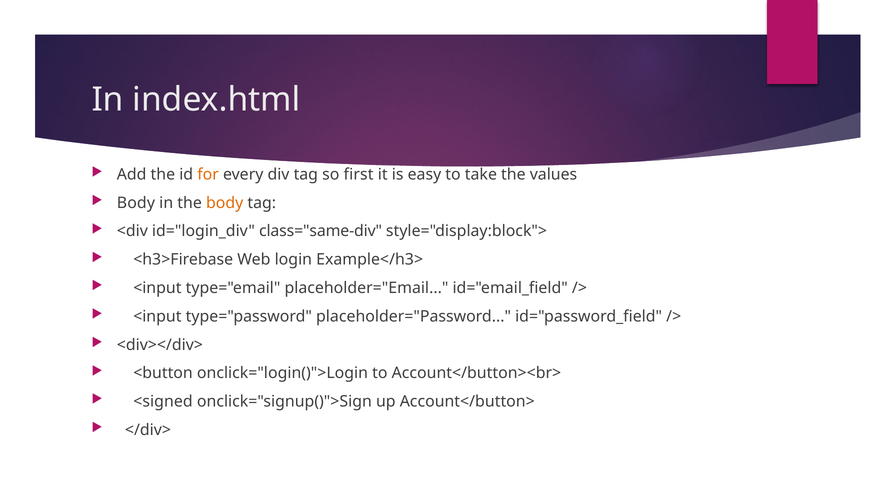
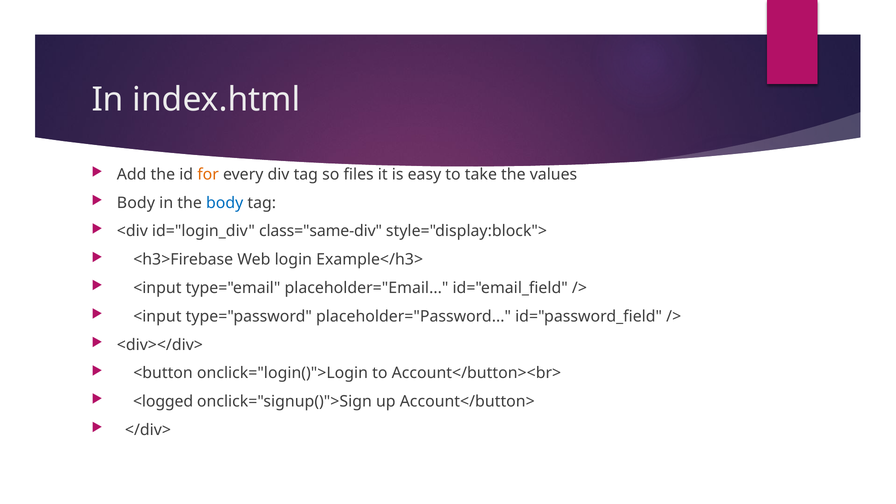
first: first -> files
body at (225, 203) colour: orange -> blue
<signed: <signed -> <logged
